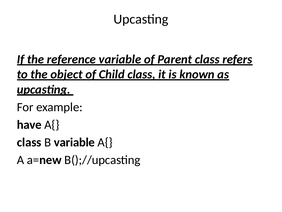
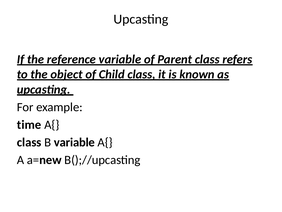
have: have -> time
